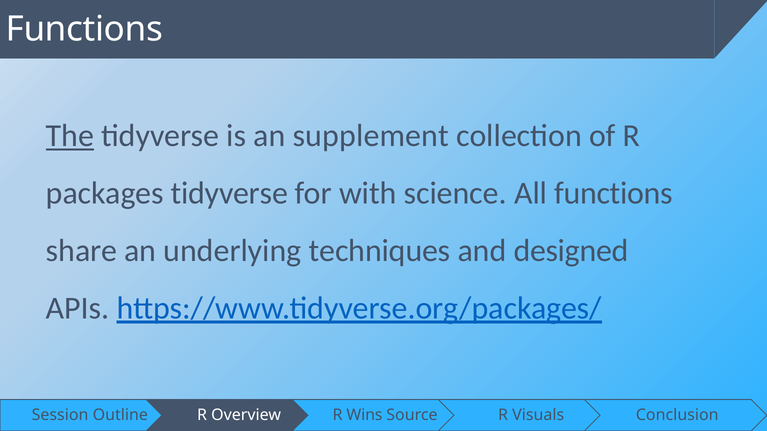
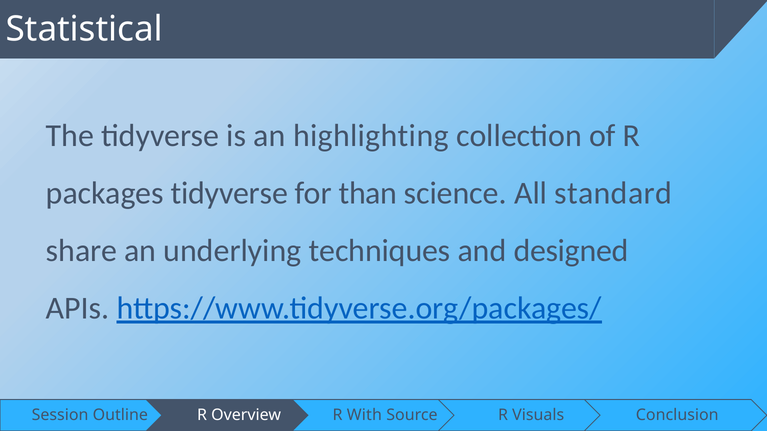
Functions at (84, 29): Functions -> Statistical
The underline: present -> none
supplement: supplement -> highlighting
with: with -> than
All functions: functions -> standard
Wins: Wins -> With
